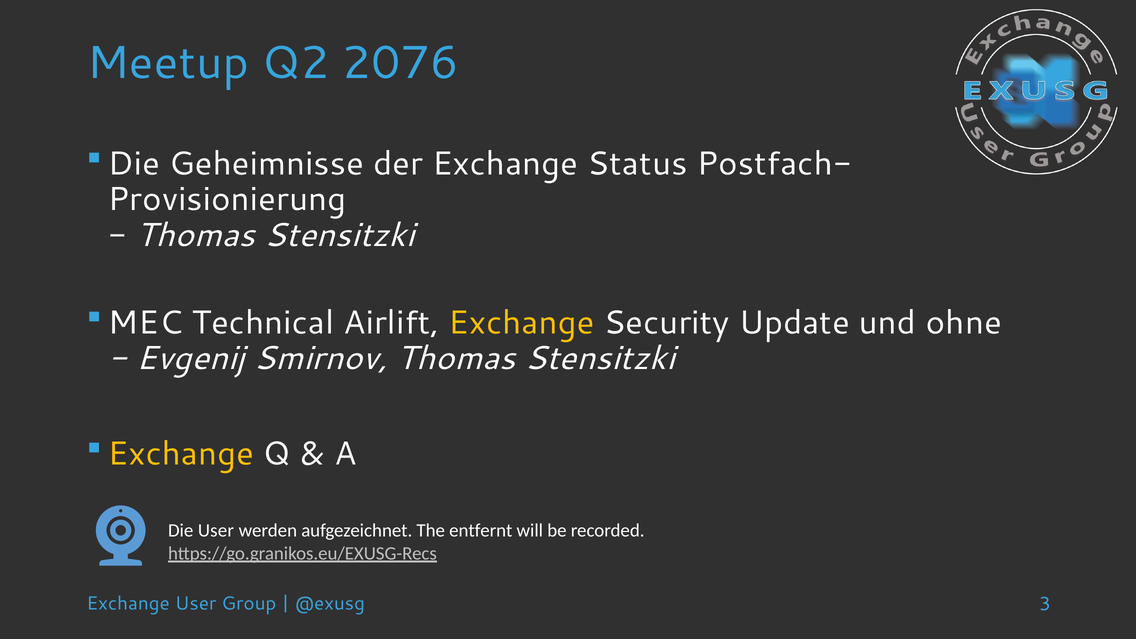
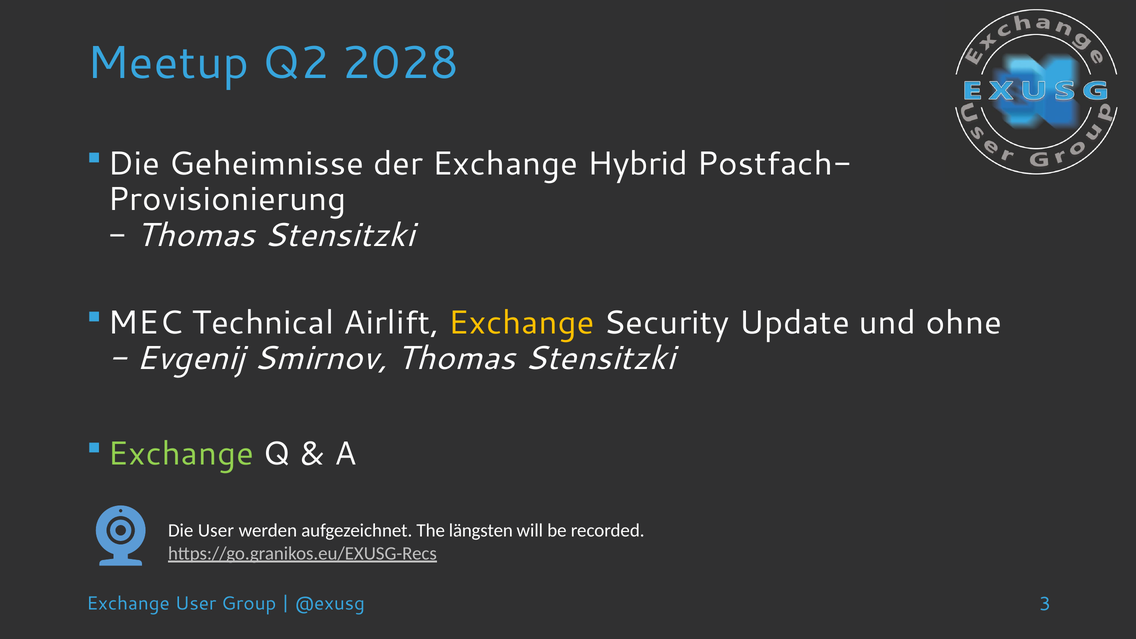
2076: 2076 -> 2028
Status: Status -> Hybrid
Exchange at (181, 454) colour: yellow -> light green
entfernt: entfernt -> längsten
